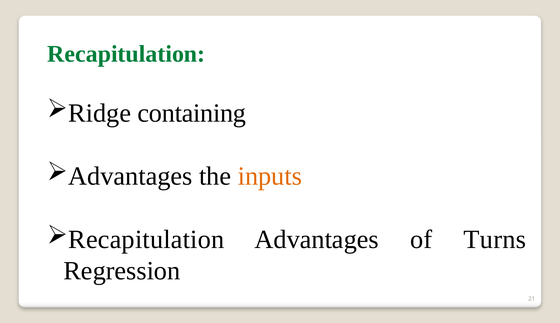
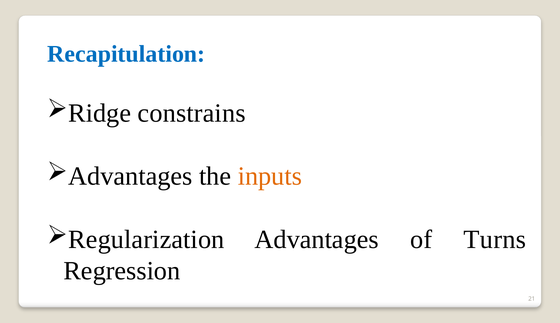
Recapitulation at (126, 54) colour: green -> blue
containing: containing -> constrains
Recapitulation at (146, 239): Recapitulation -> Regularization
